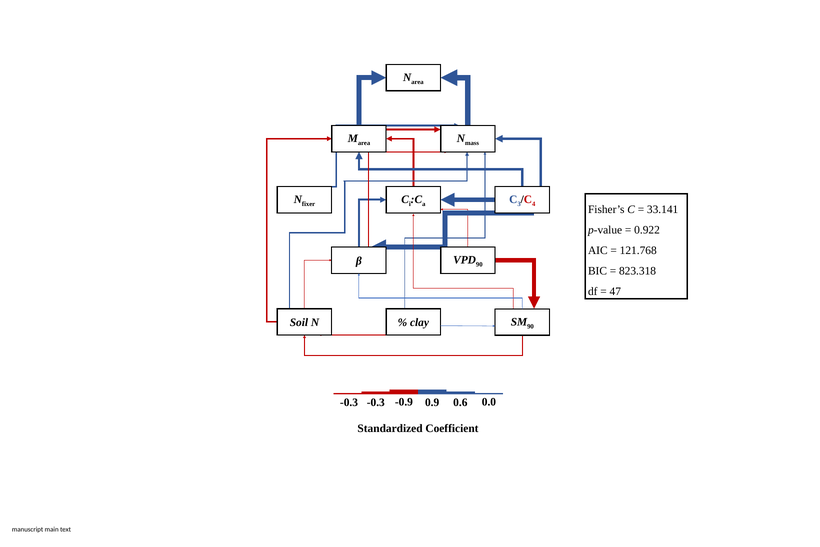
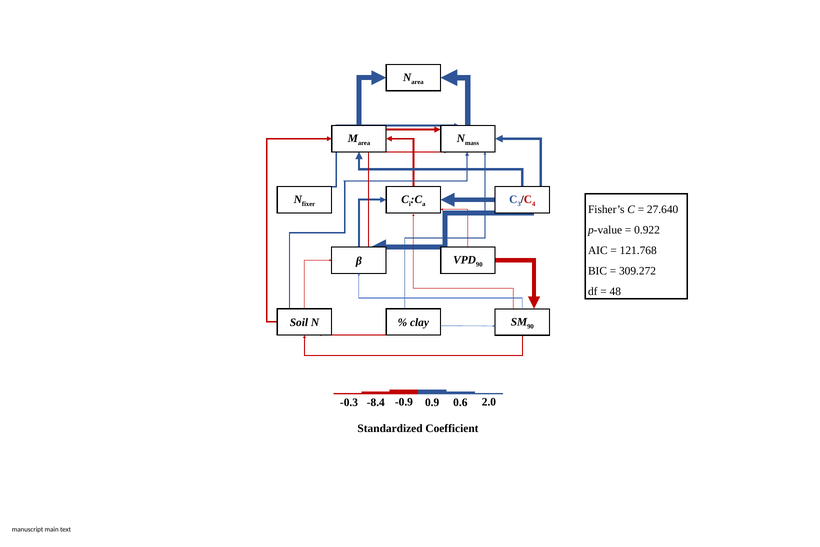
33.141: 33.141 -> 27.640
823.318: 823.318 -> 309.272
47: 47 -> 48
-0.3 at (376, 402): -0.3 -> -8.4
0.0: 0.0 -> 2.0
